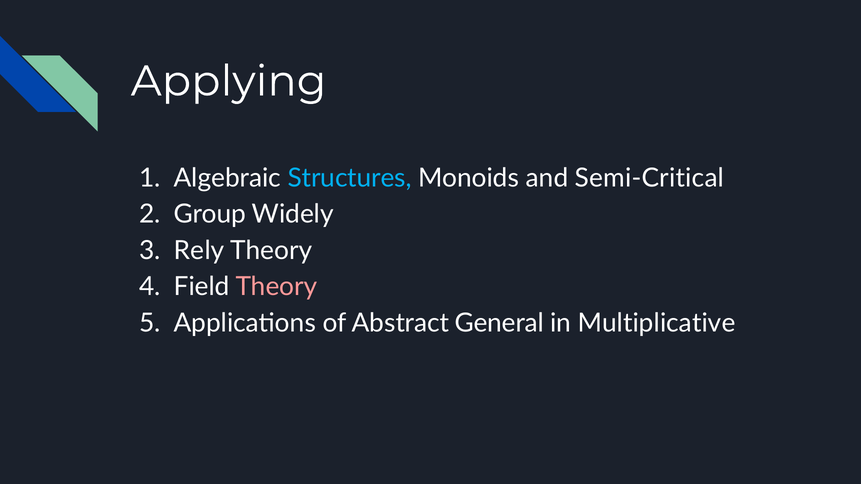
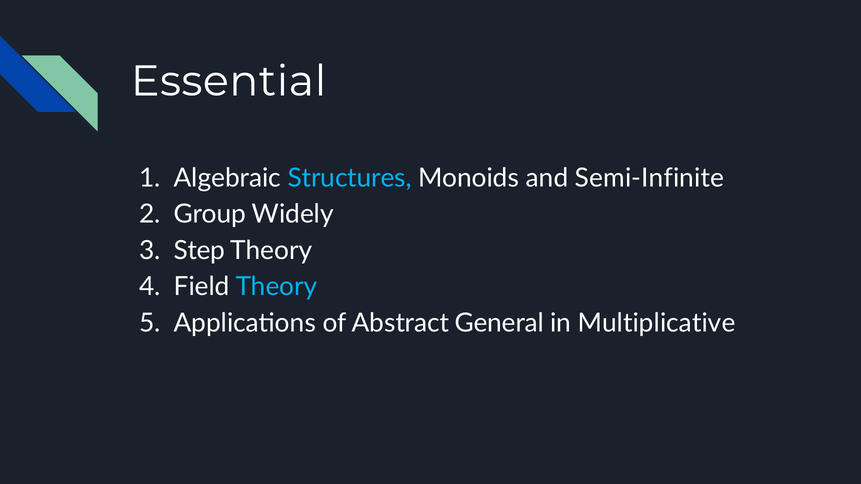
Applying: Applying -> Essential
Semi-Critical: Semi-Critical -> Semi-Infinite
Rely: Rely -> Step
Theory at (276, 287) colour: pink -> light blue
